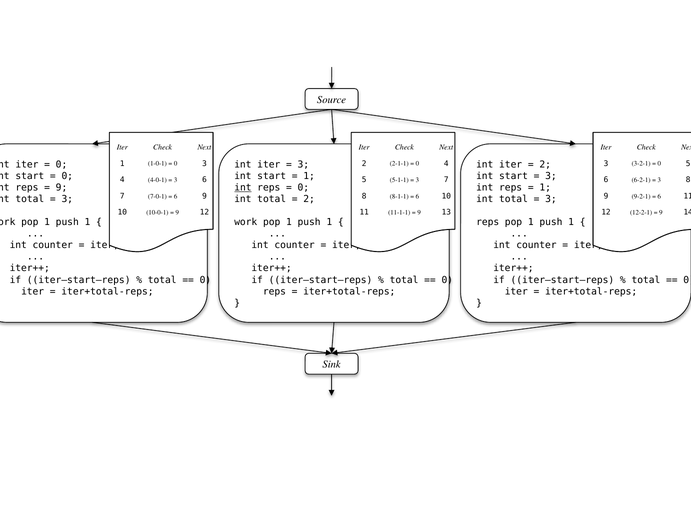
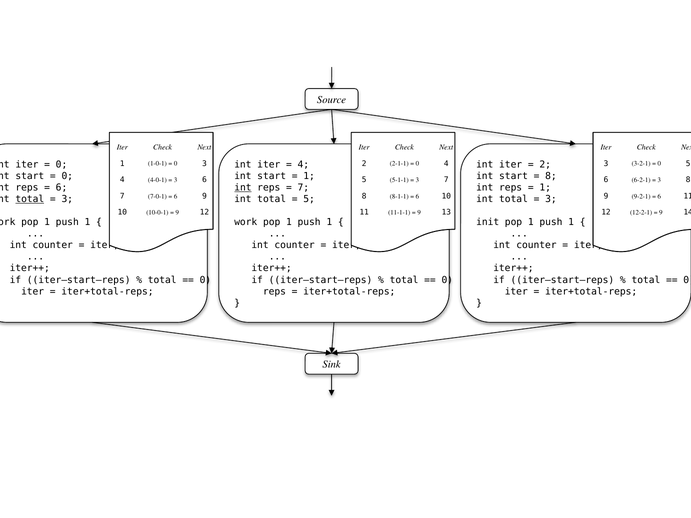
3 at (303, 165): 3 -> 4
3 at (551, 176): 3 -> 8
9 at (62, 188): 9 -> 6
0 at (303, 188): 0 -> 7
total at (30, 199) underline: none -> present
2 at (309, 199): 2 -> 5
reps at (488, 222): reps -> init
